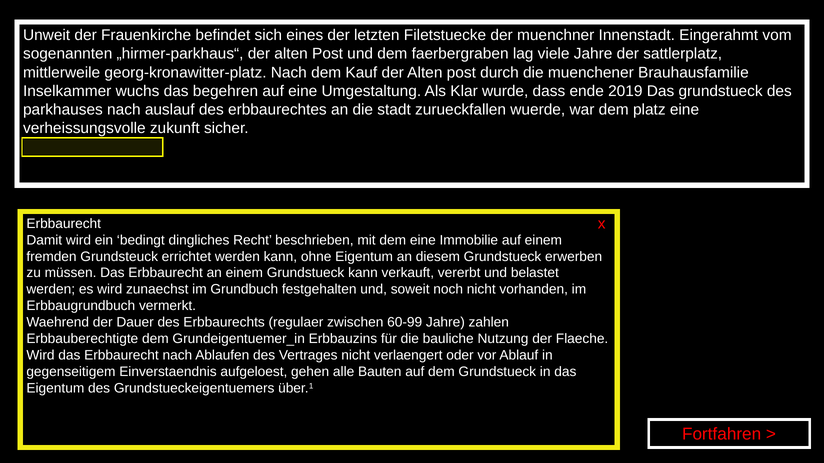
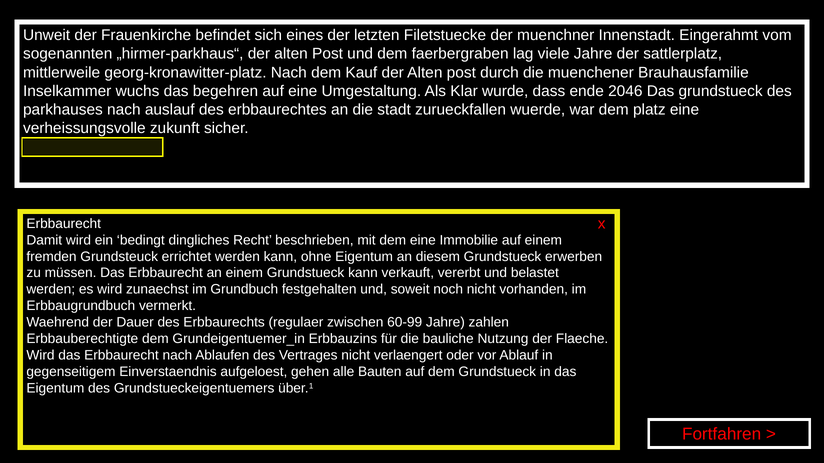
2019: 2019 -> 2046
